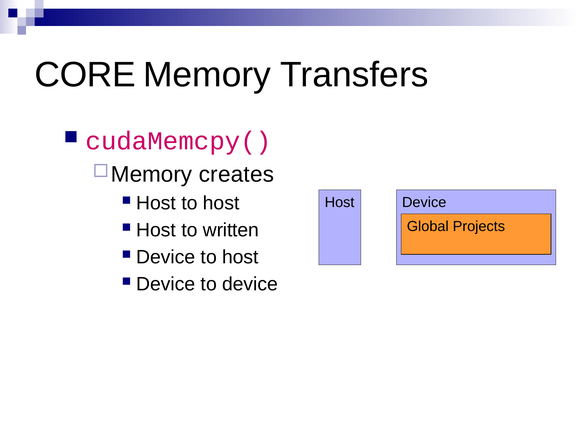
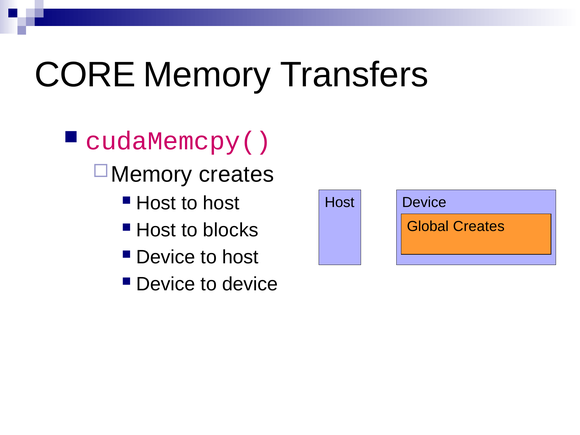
Global Projects: Projects -> Creates
written: written -> blocks
